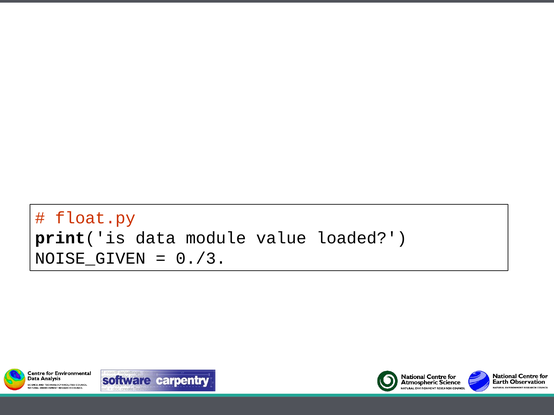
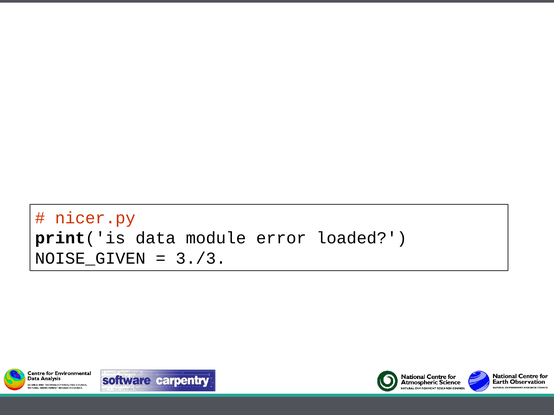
float.py: float.py -> nicer.py
value: value -> error
0./3: 0./3 -> 3./3
